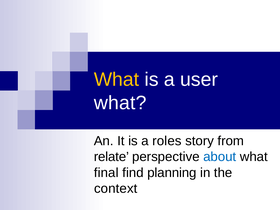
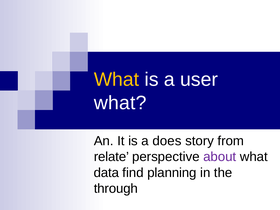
roles: roles -> does
about colour: blue -> purple
final: final -> data
context: context -> through
